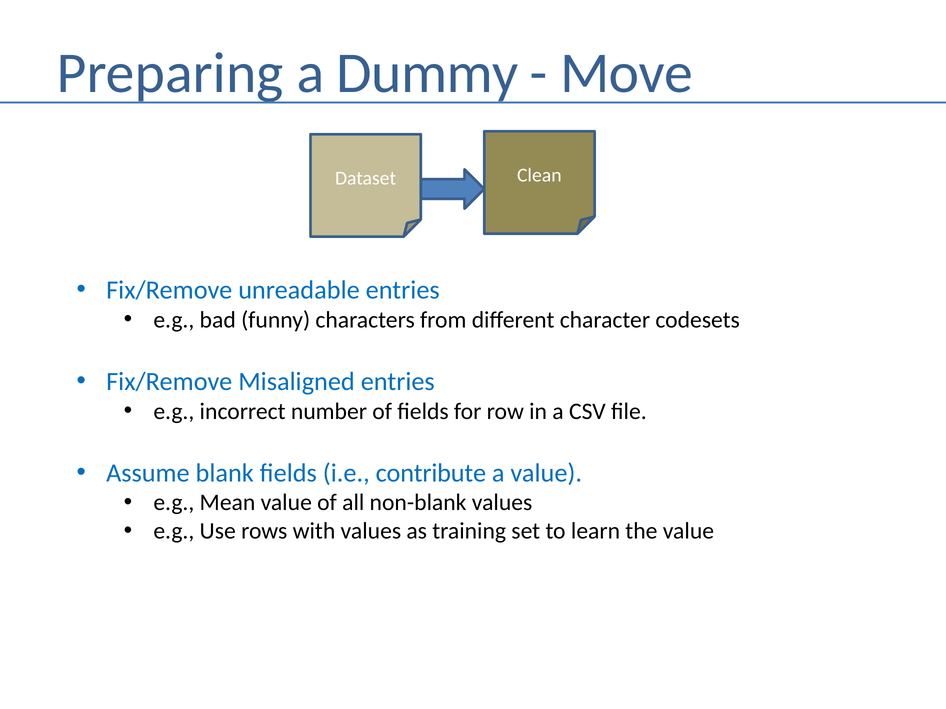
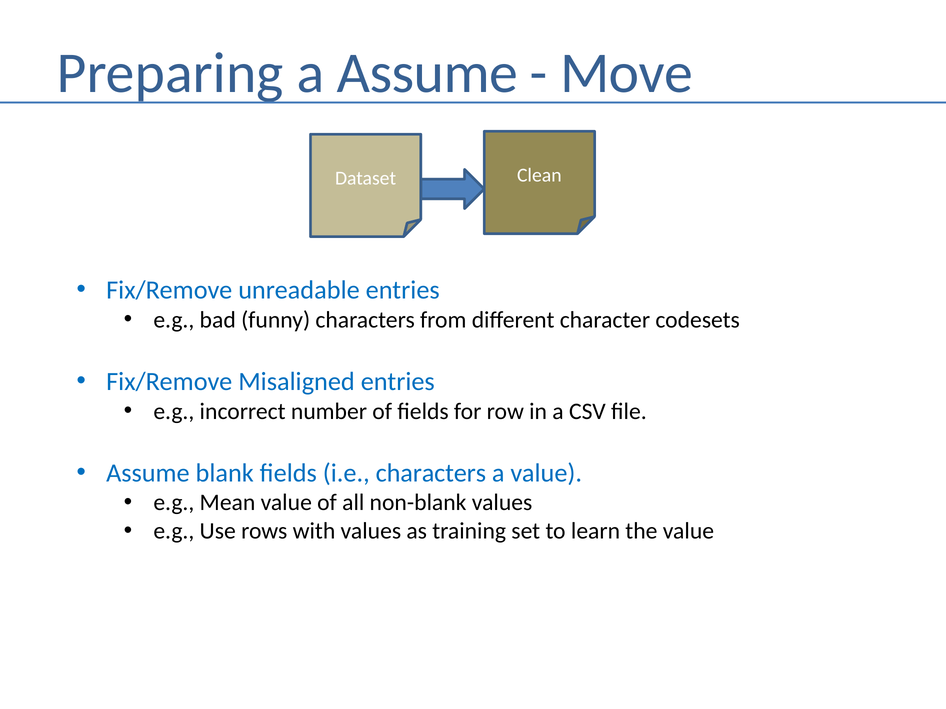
a Dummy: Dummy -> Assume
i.e contribute: contribute -> characters
